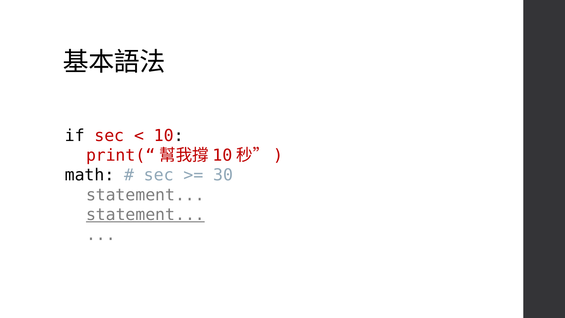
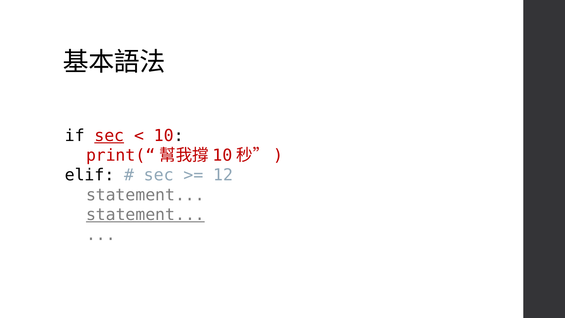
sec at (109, 136) underline: none -> present
math: math -> elif
30: 30 -> 12
